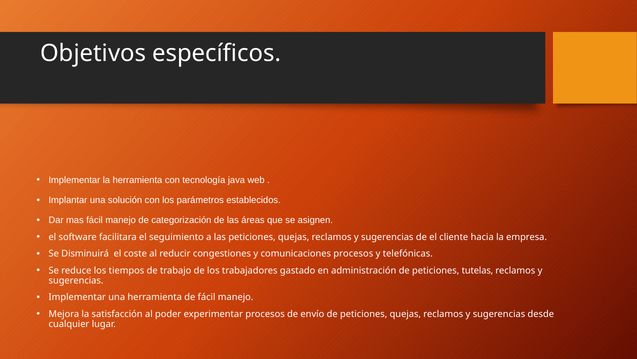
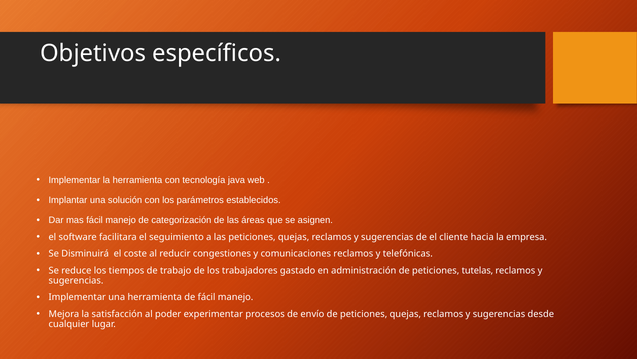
comunicaciones procesos: procesos -> reclamos
